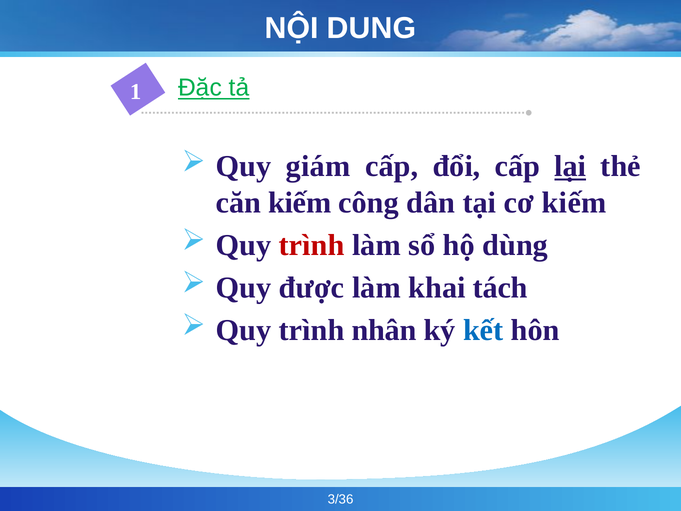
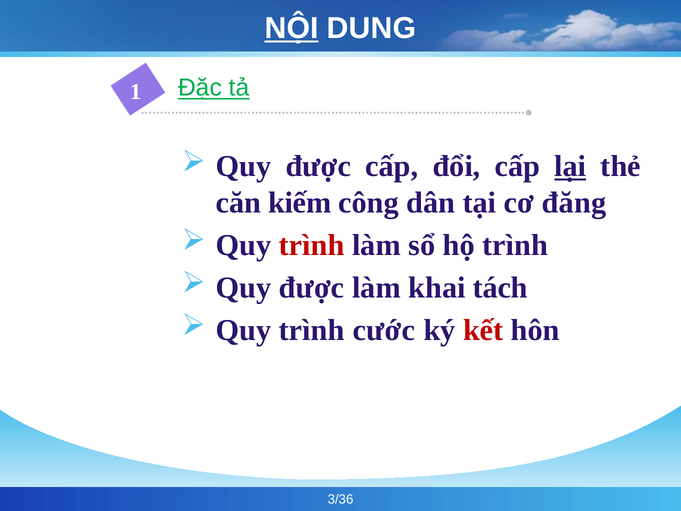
NỘI underline: none -> present
giám at (318, 166): giám -> được
cơ kiếm: kiếm -> đăng
hộ dùng: dùng -> trình
nhân: nhân -> cước
kết colour: blue -> red
